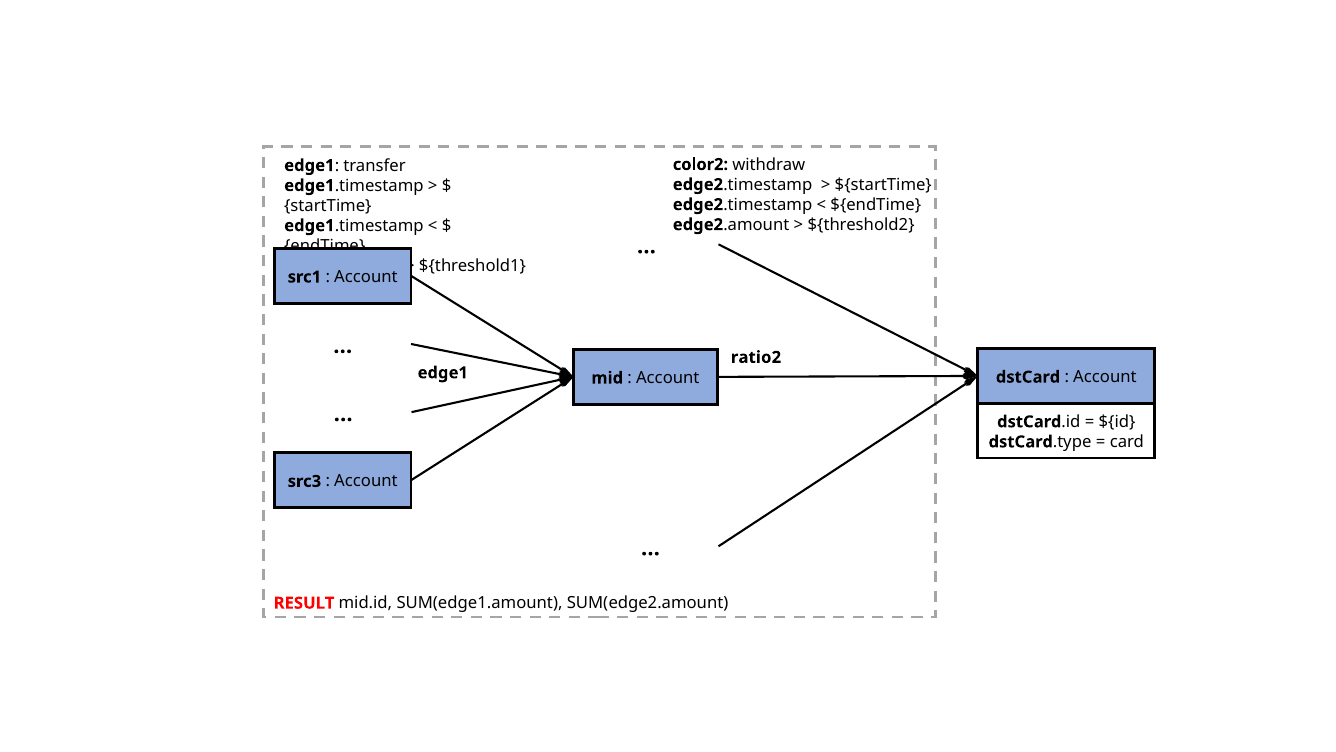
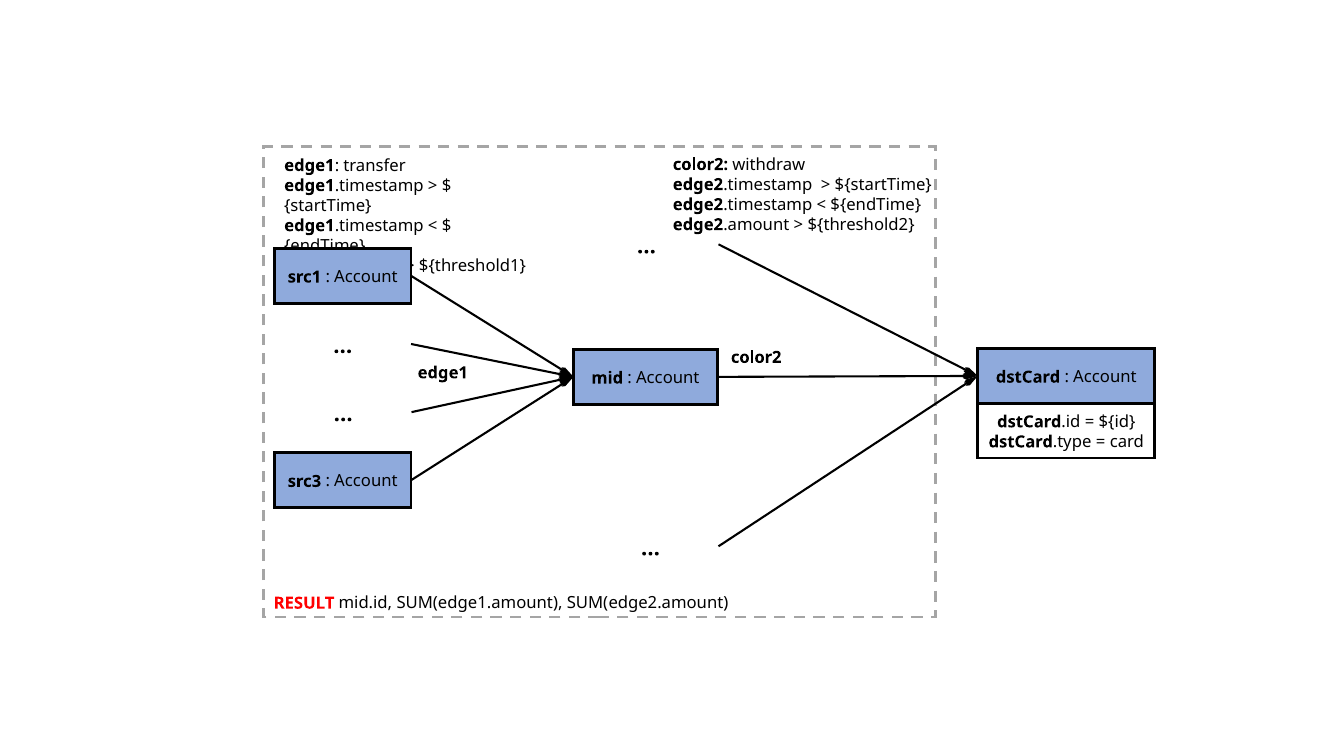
ratio2 at (756, 357): ratio2 -> color2
